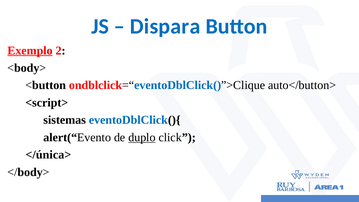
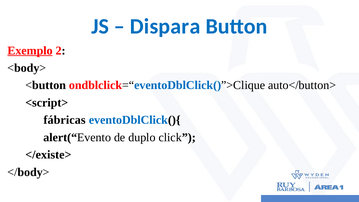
sistemas: sistemas -> fábricas
duplo underline: present -> none
</única>: </única> -> </existe>
